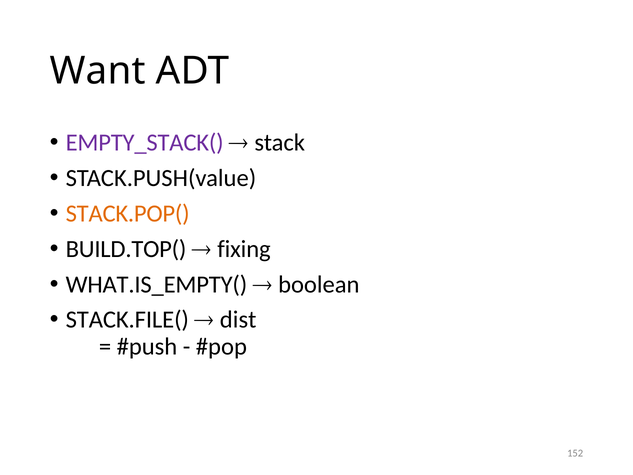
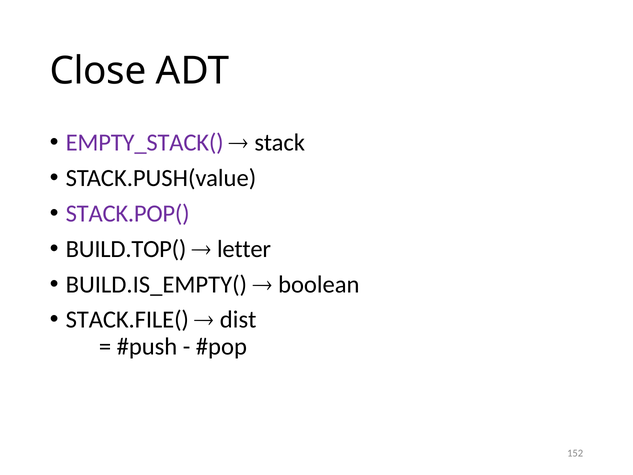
Want: Want -> Close
STACK.POP( colour: orange -> purple
fixing: fixing -> letter
WHAT.IS_EMPTY(: WHAT.IS_EMPTY( -> BUILD.IS_EMPTY(
